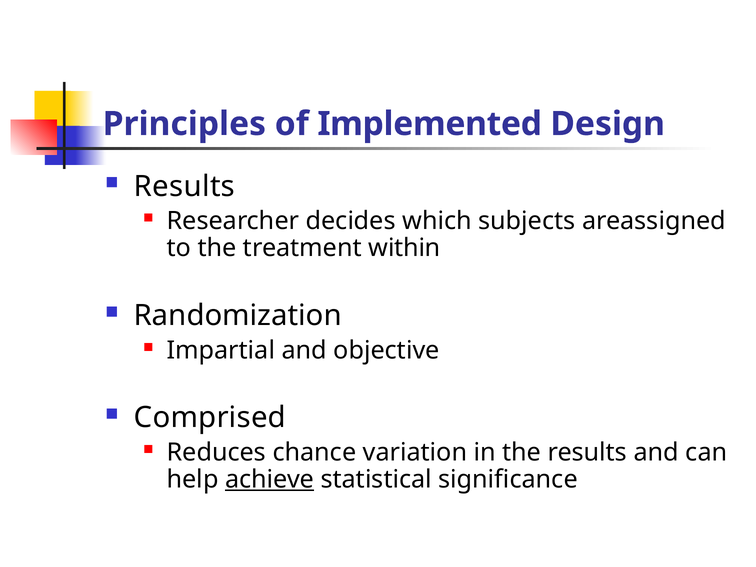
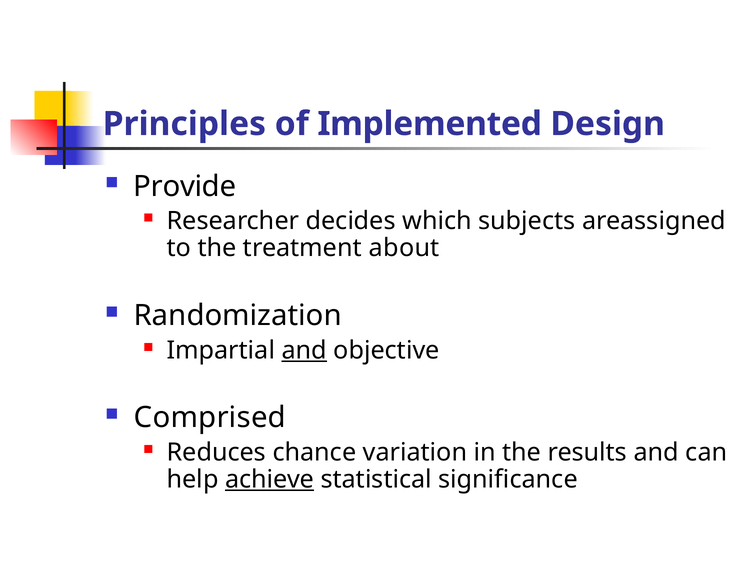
Results at (184, 186): Results -> Provide
within: within -> about
and at (304, 350) underline: none -> present
